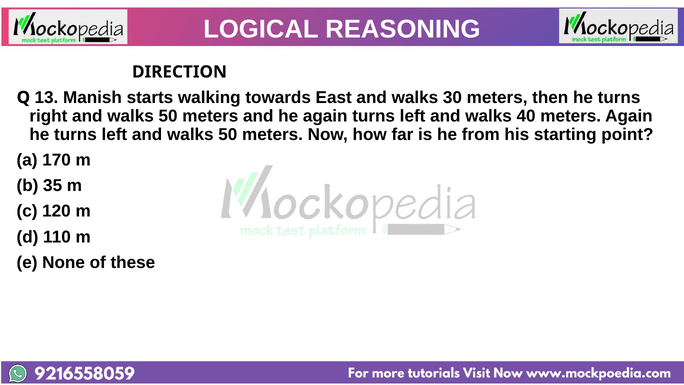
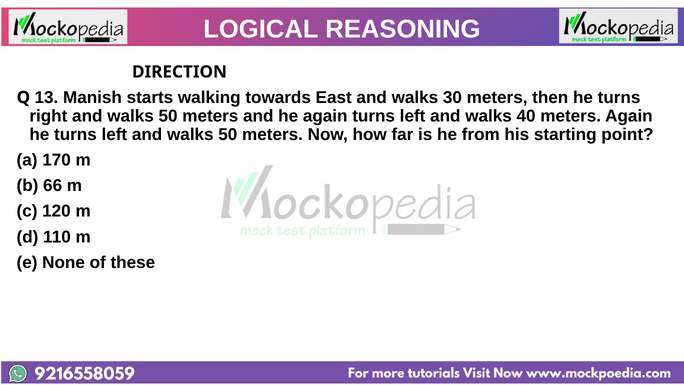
35: 35 -> 66
